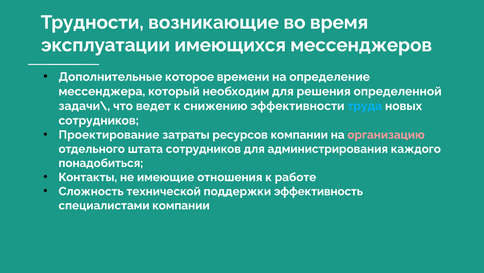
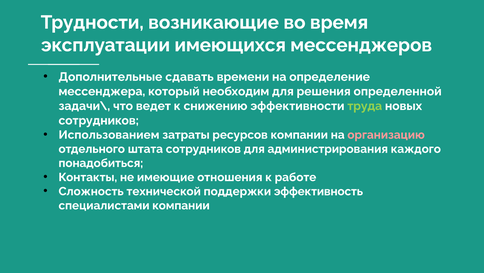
которое: которое -> сдавать
труда colour: light blue -> light green
Проектирование: Проектирование -> Использованием
